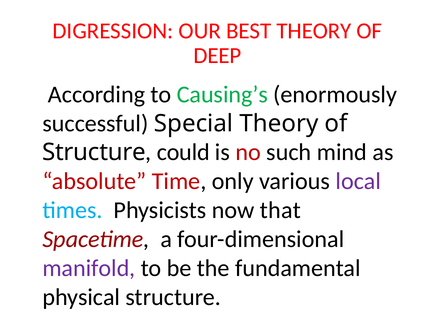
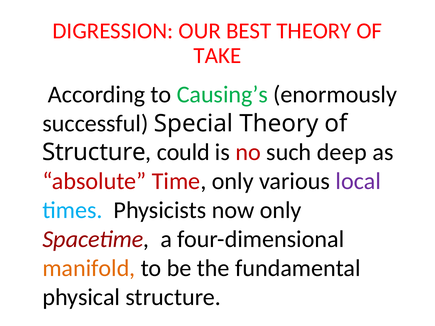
DEEP: DEEP -> TAKE
mind: mind -> deep
now that: that -> only
manifold colour: purple -> orange
